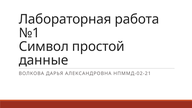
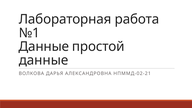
Символ at (44, 47): Символ -> Данные
